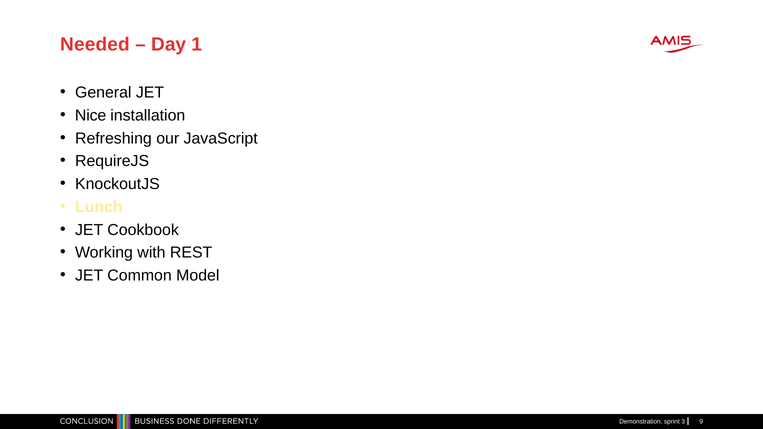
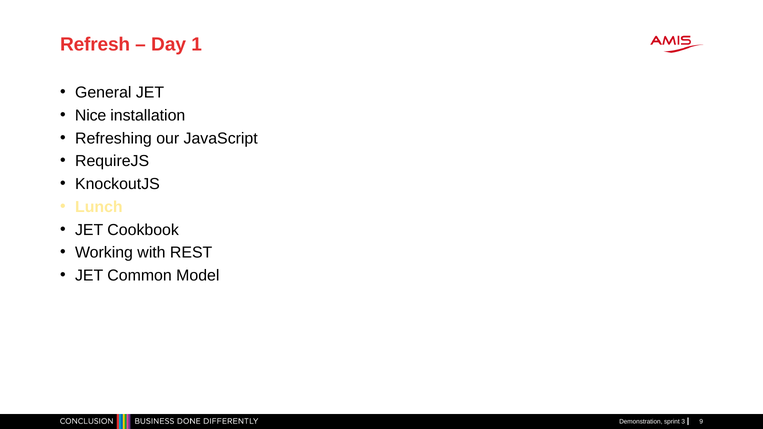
Needed: Needed -> Refresh
